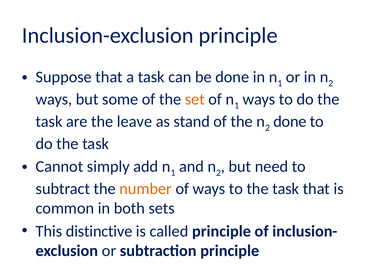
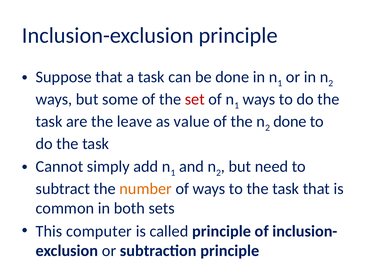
set colour: orange -> red
stand: stand -> value
distinctive: distinctive -> computer
